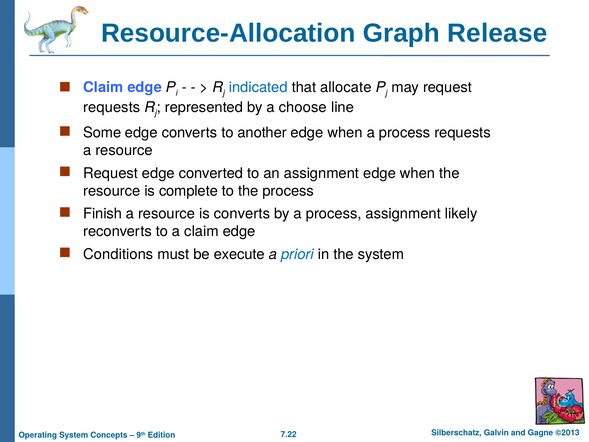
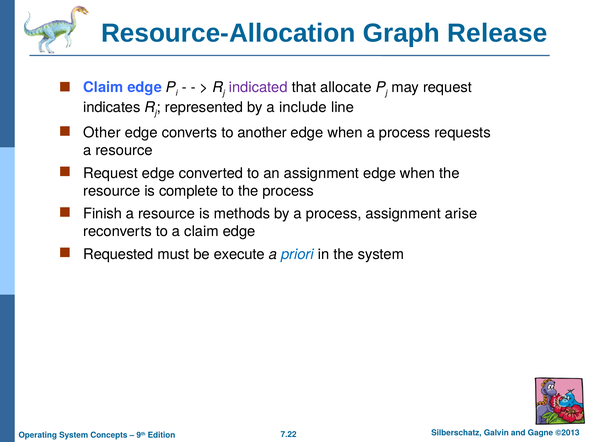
indicated colour: blue -> purple
requests at (112, 107): requests -> indicates
choose: choose -> include
Some: Some -> Other
is converts: converts -> methods
likely: likely -> arise
Conditions: Conditions -> Requested
